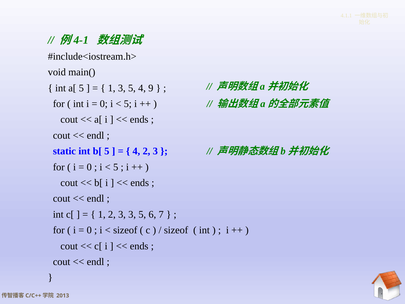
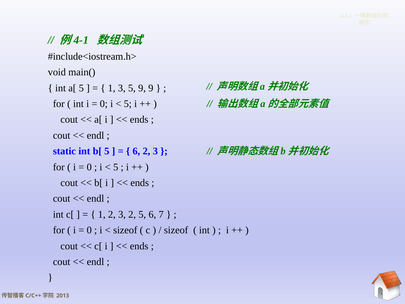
5 4: 4 -> 9
4 at (136, 151): 4 -> 6
3 3: 3 -> 2
